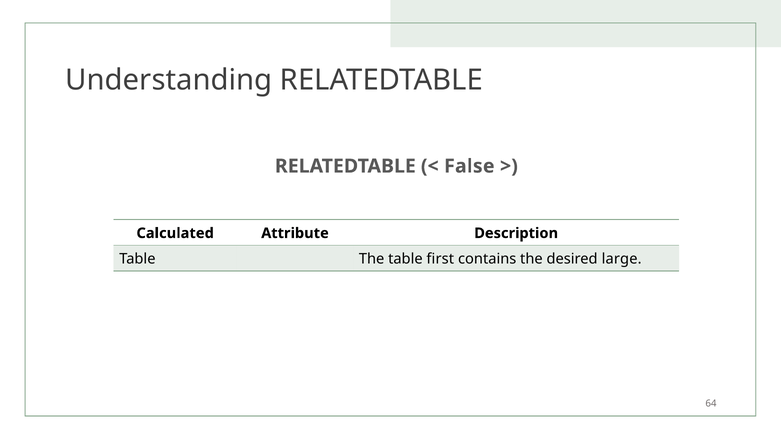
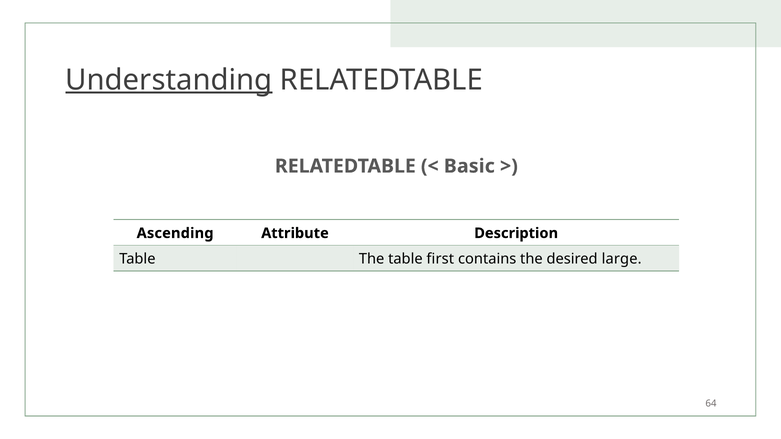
Understanding underline: none -> present
False: False -> Basic
Calculated: Calculated -> Ascending
